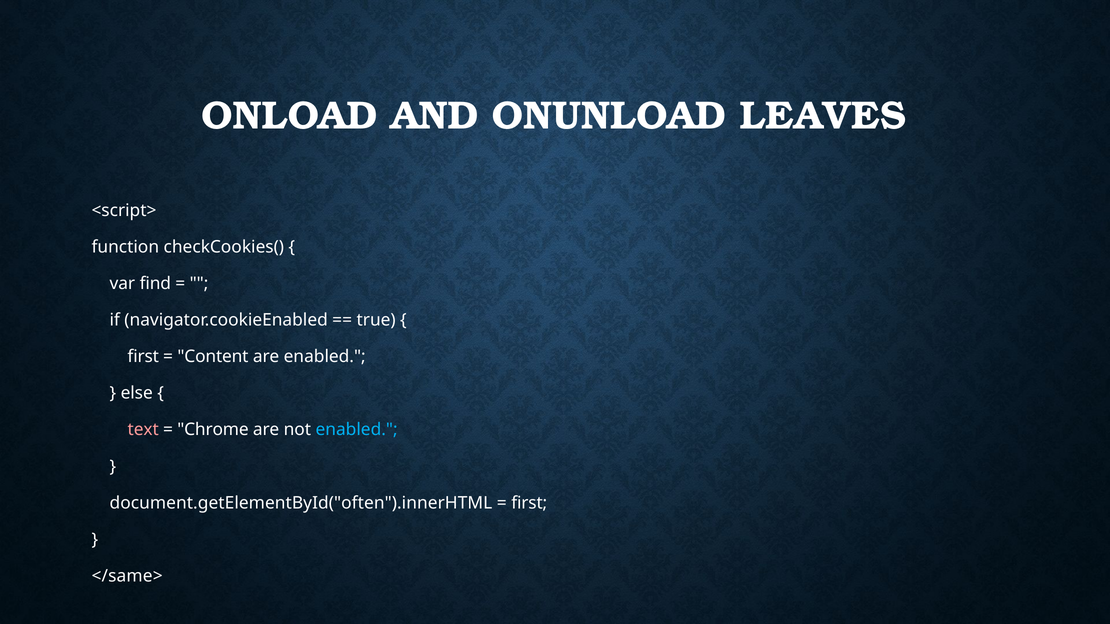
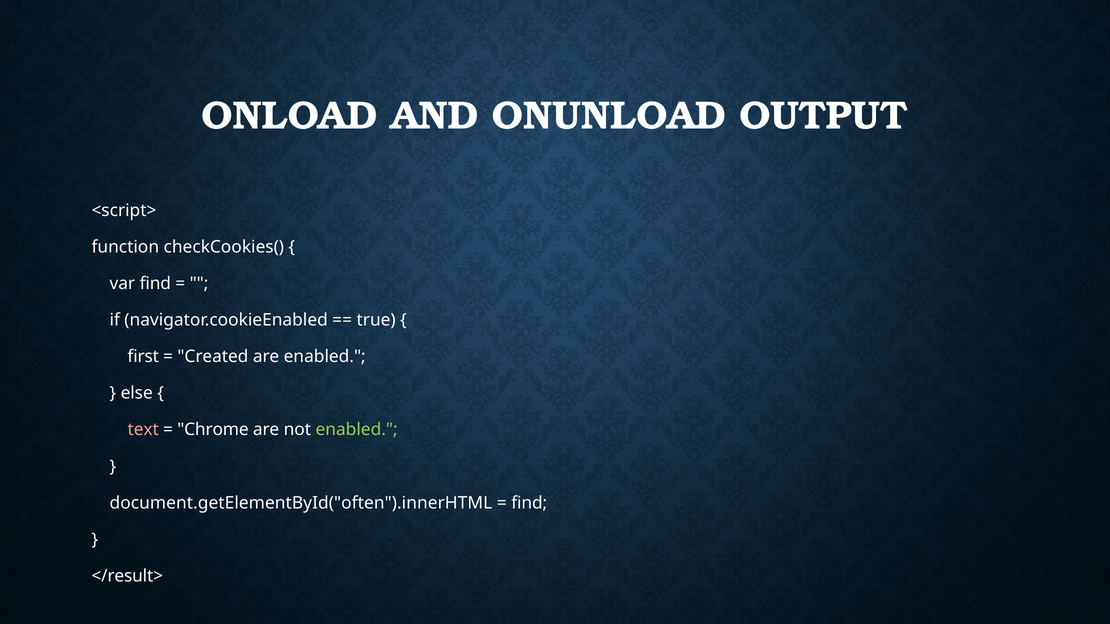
LEAVES: LEAVES -> OUTPUT
Content: Content -> Created
enabled at (357, 430) colour: light blue -> light green
first at (529, 503): first -> find
</same>: </same> -> </result>
